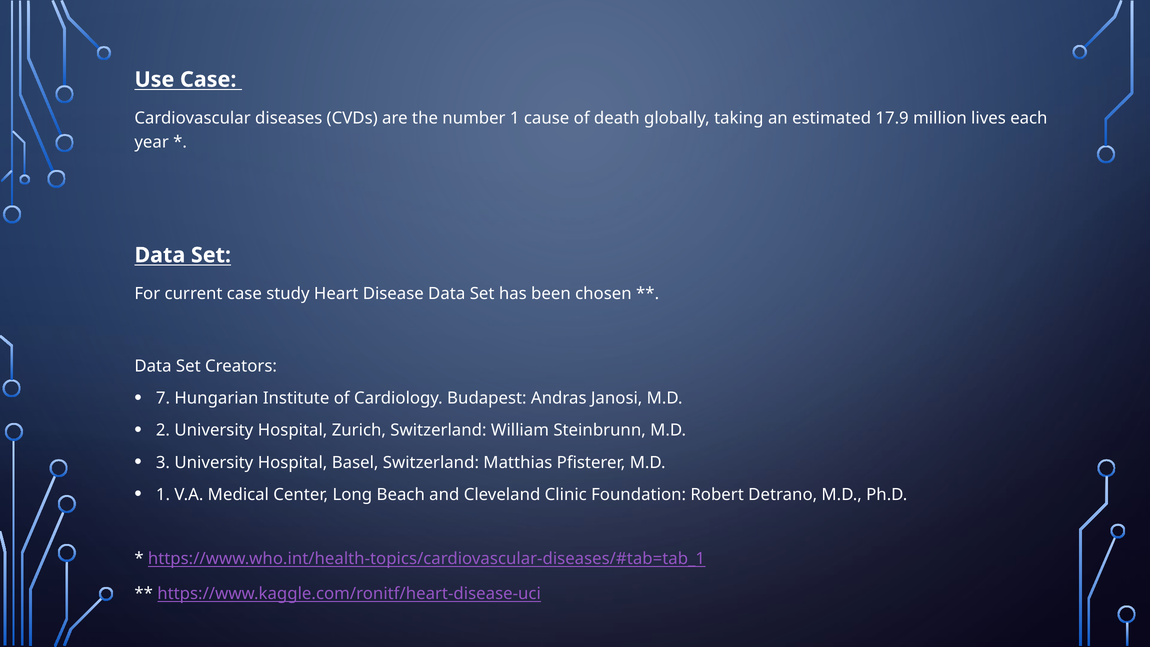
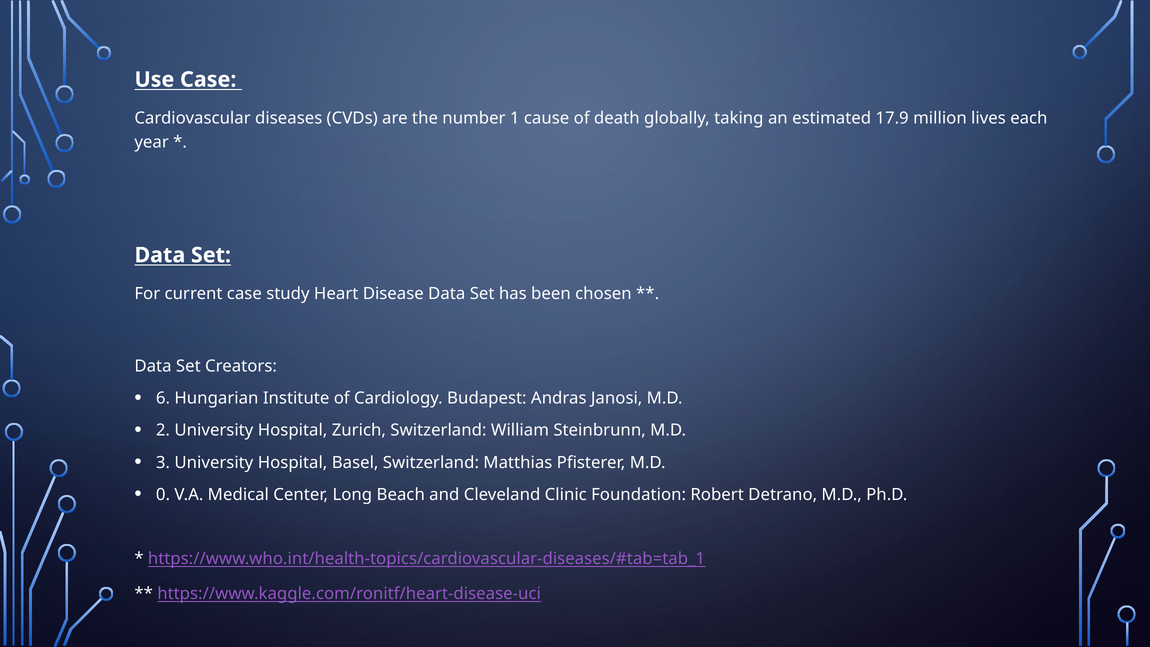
7: 7 -> 6
1 at (163, 495): 1 -> 0
